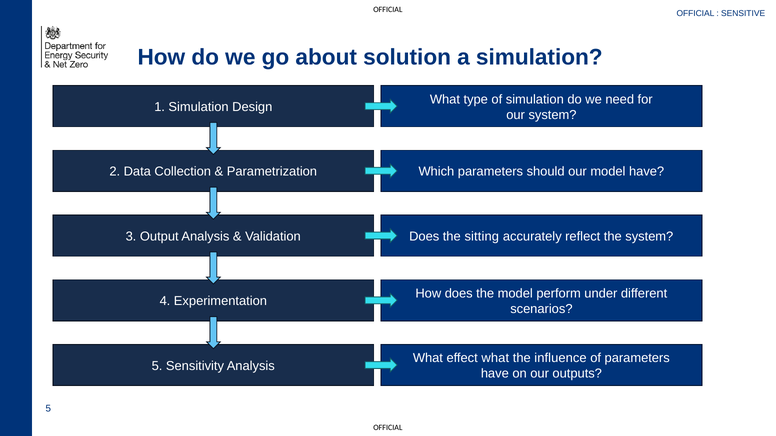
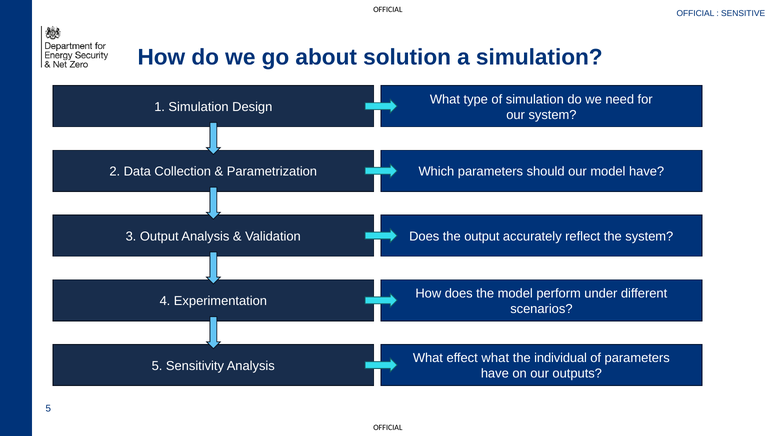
the sitting: sitting -> output
influence: influence -> individual
